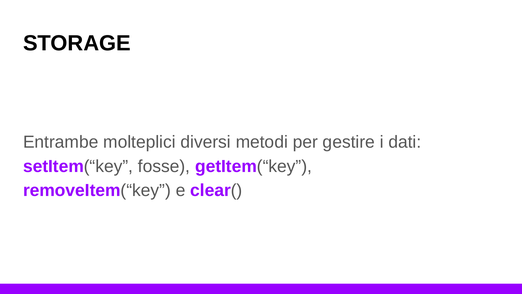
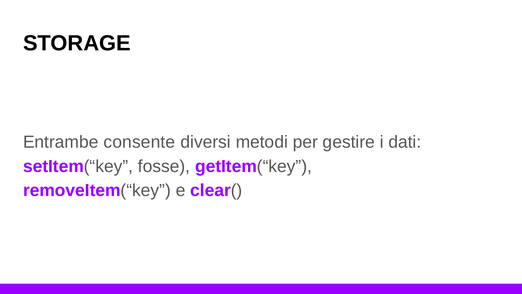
molteplici: molteplici -> consente
